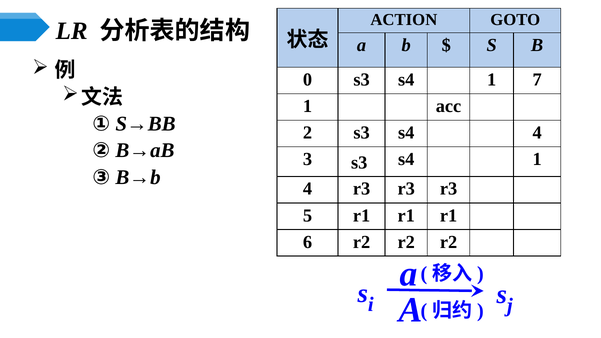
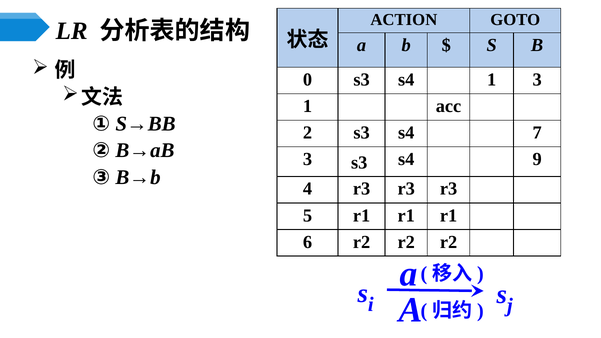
1 7: 7 -> 3
s4 4: 4 -> 7
3 s3 s4 1: 1 -> 9
